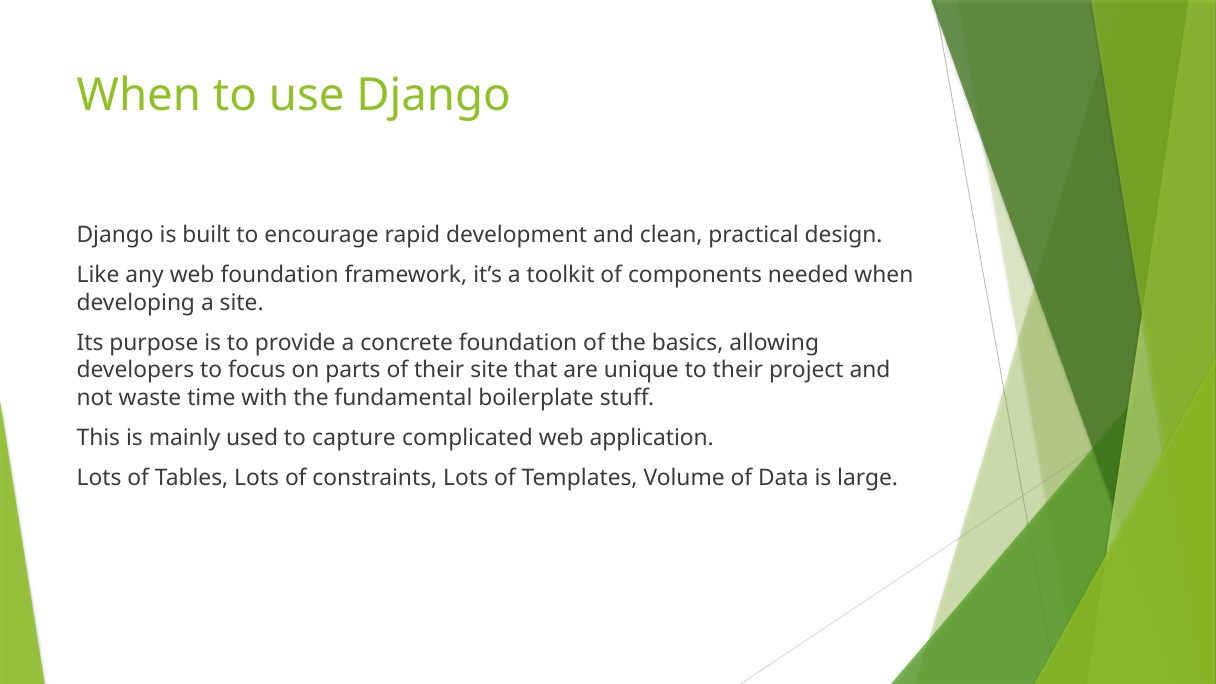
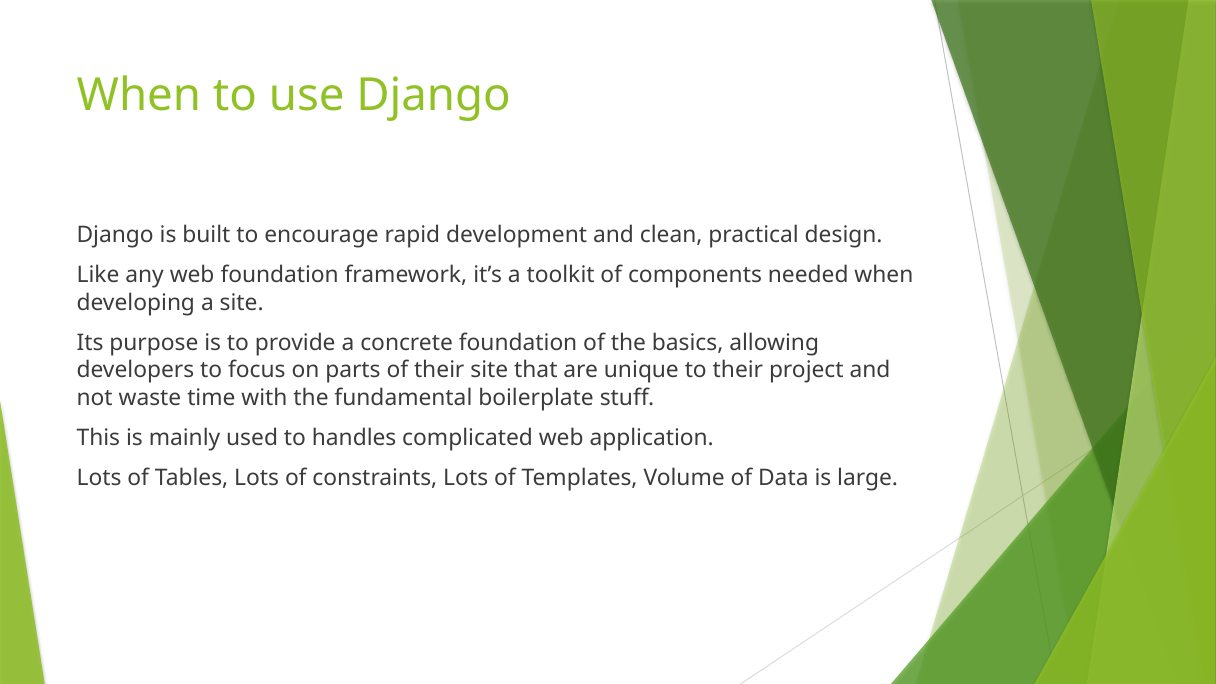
capture: capture -> handles
